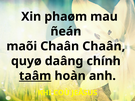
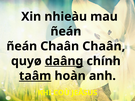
phaøm: phaøm -> nhieàu
maõi at (22, 46): maõi -> ñeán
daâng underline: none -> present
